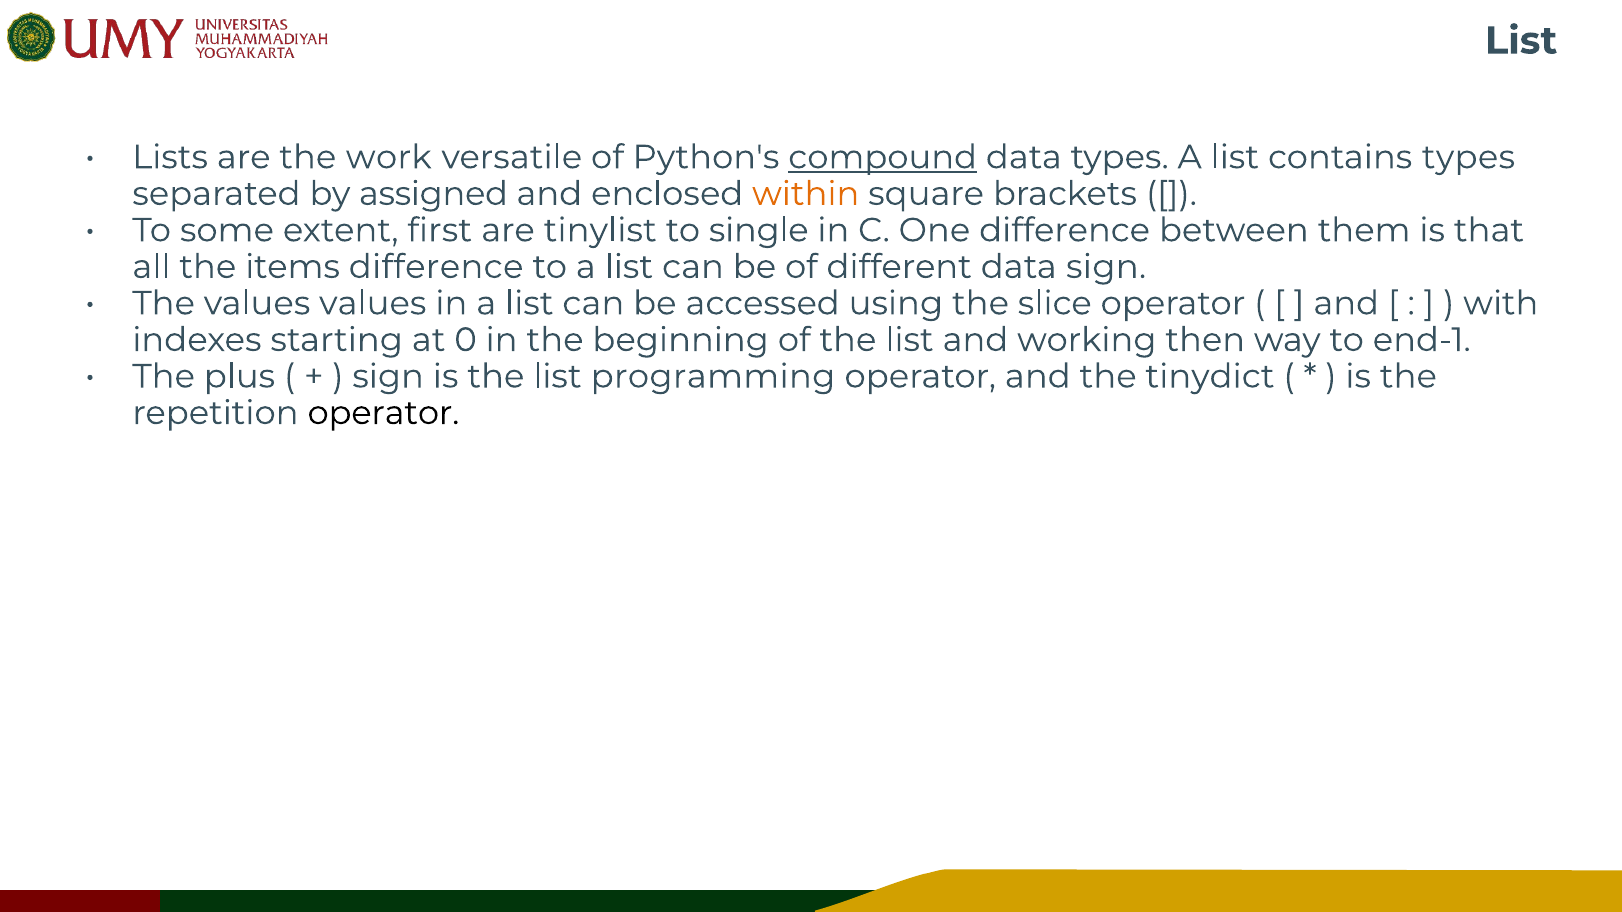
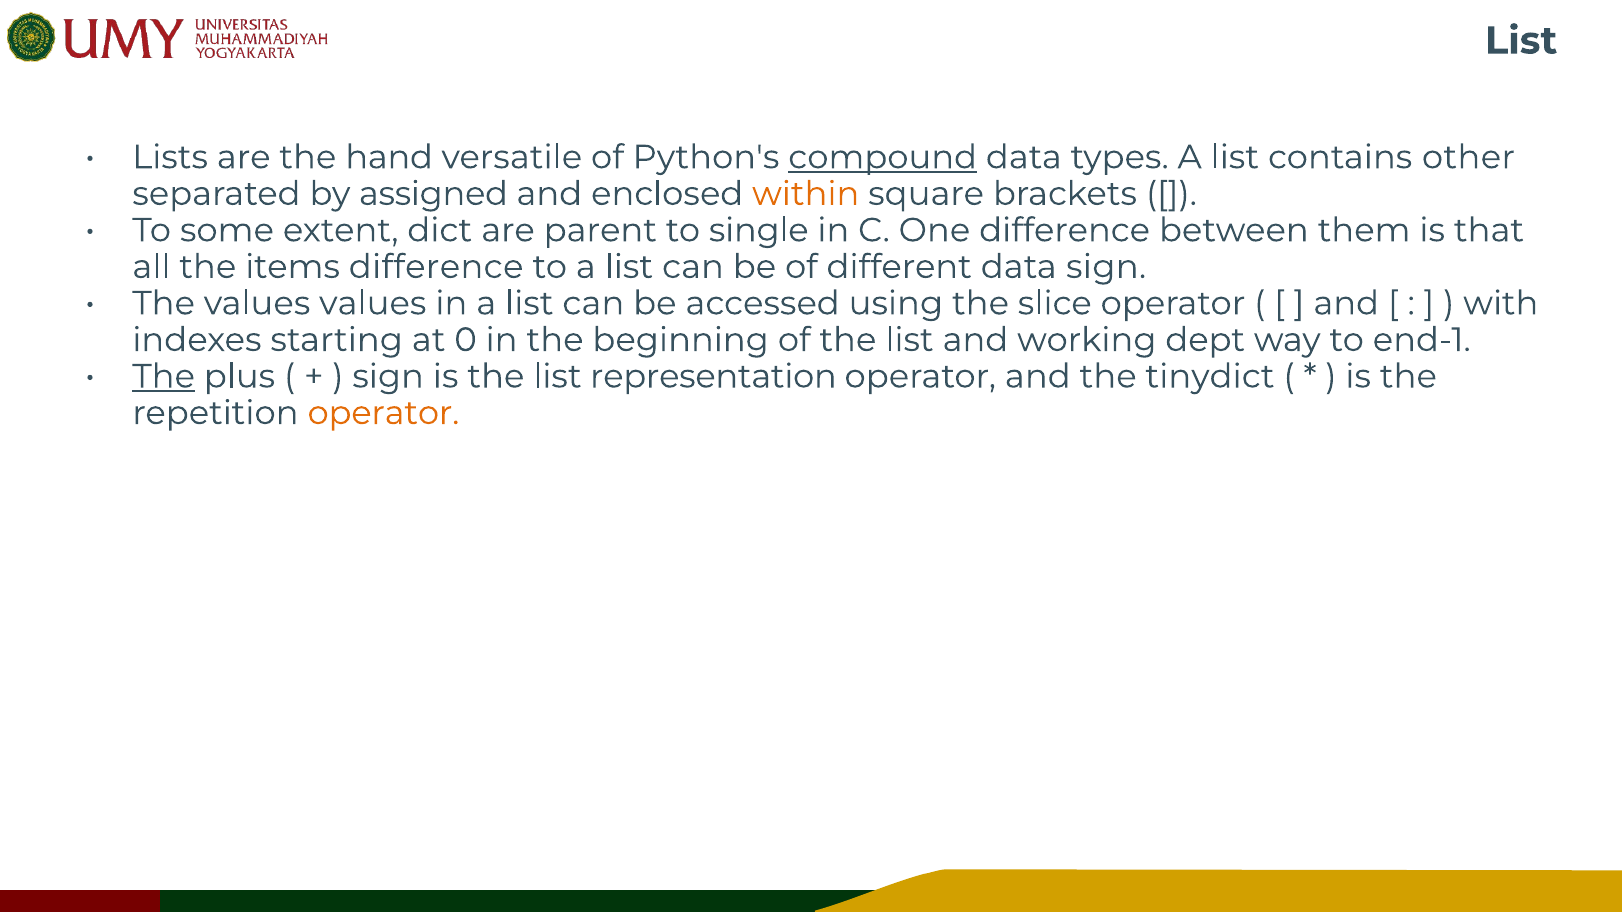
work: work -> hand
contains types: types -> other
first: first -> dict
tinylist: tinylist -> parent
then: then -> dept
The at (164, 377) underline: none -> present
programming: programming -> representation
operator at (383, 413) colour: black -> orange
